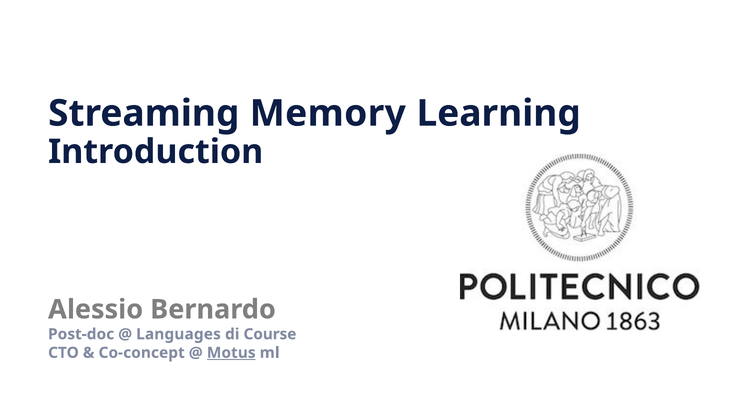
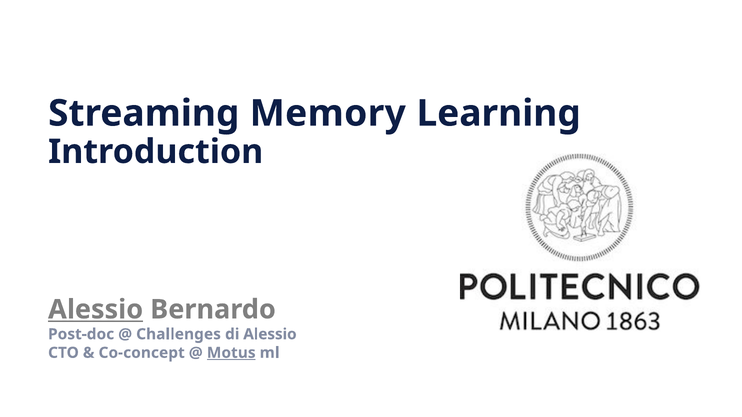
Alessio at (96, 310) underline: none -> present
Languages: Languages -> Challenges
di Course: Course -> Alessio
